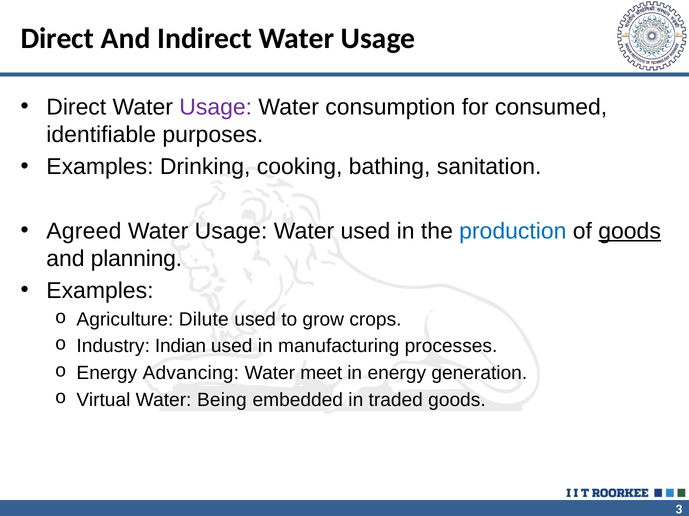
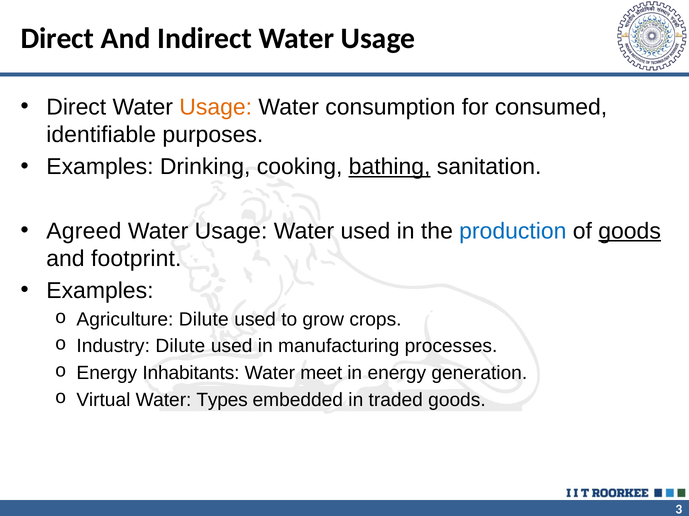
Usage at (216, 107) colour: purple -> orange
bathing underline: none -> present
planning: planning -> footprint
Industry Indian: Indian -> Dilute
Advancing: Advancing -> Inhabitants
Being: Being -> Types
